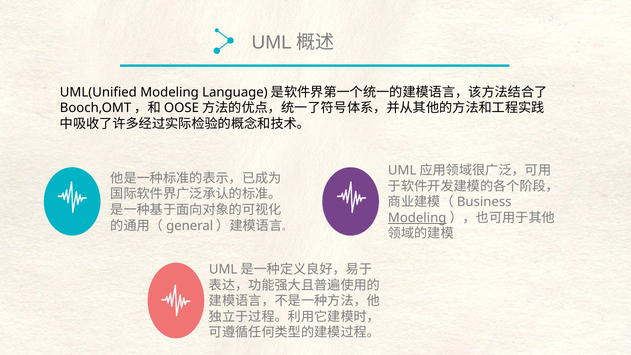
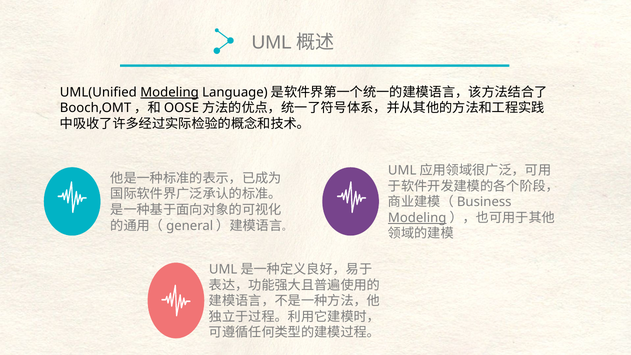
Modeling at (169, 92) underline: none -> present
